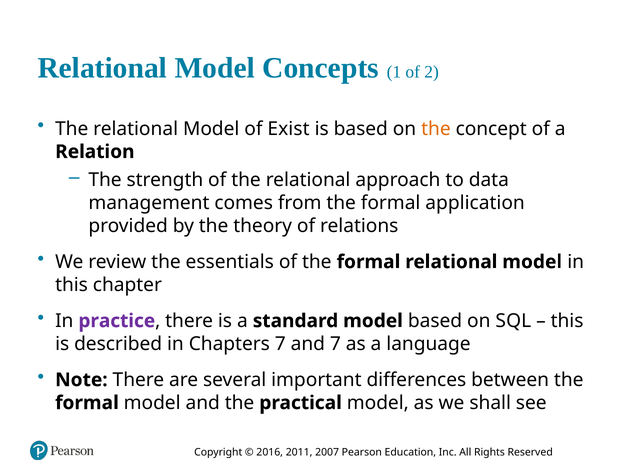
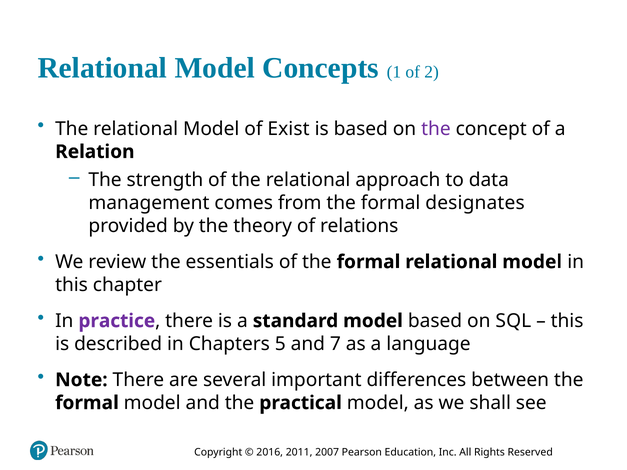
the at (436, 129) colour: orange -> purple
application: application -> designates
Chapters 7: 7 -> 5
